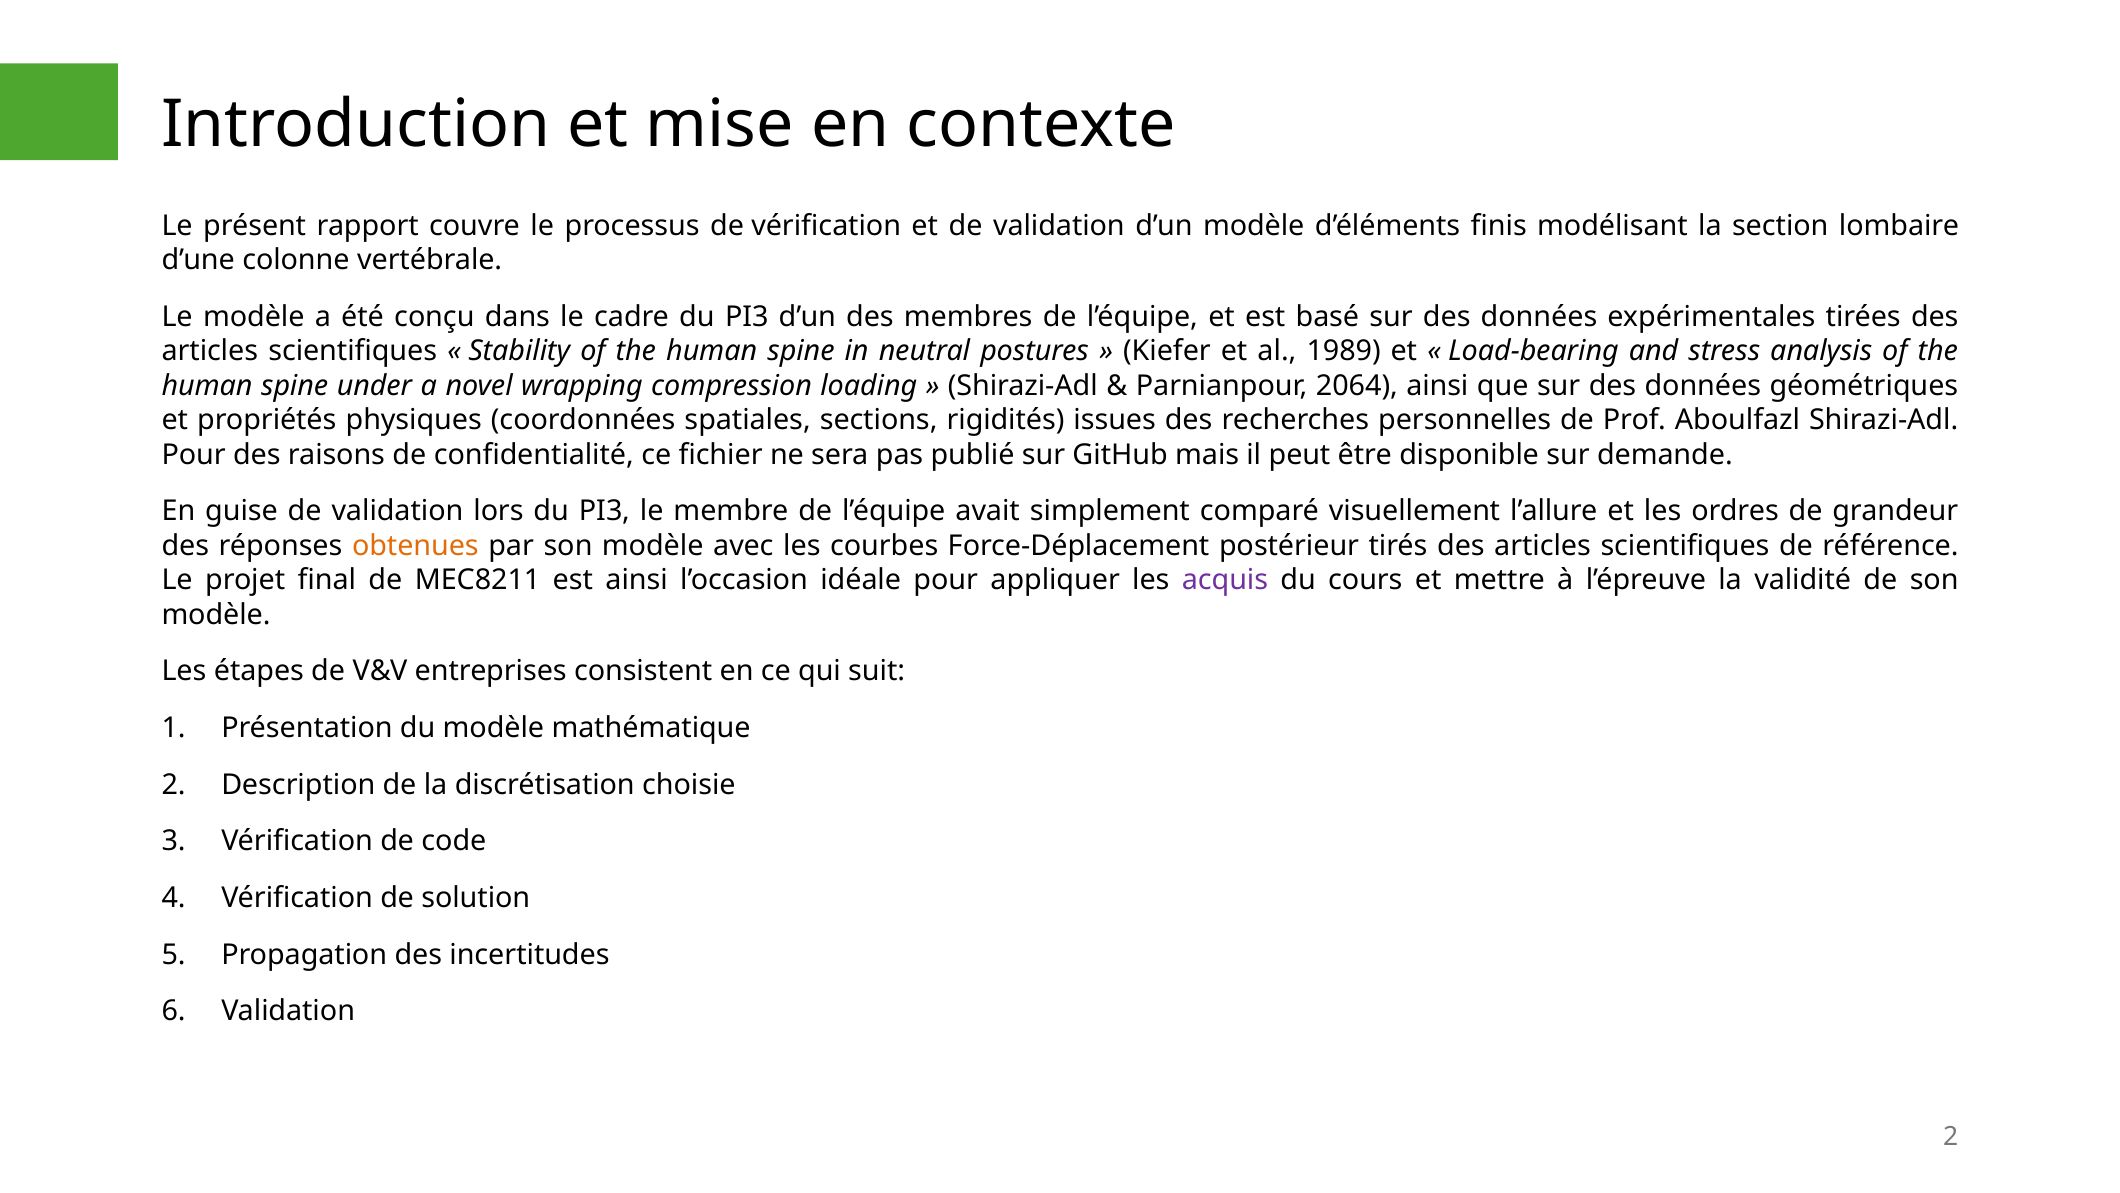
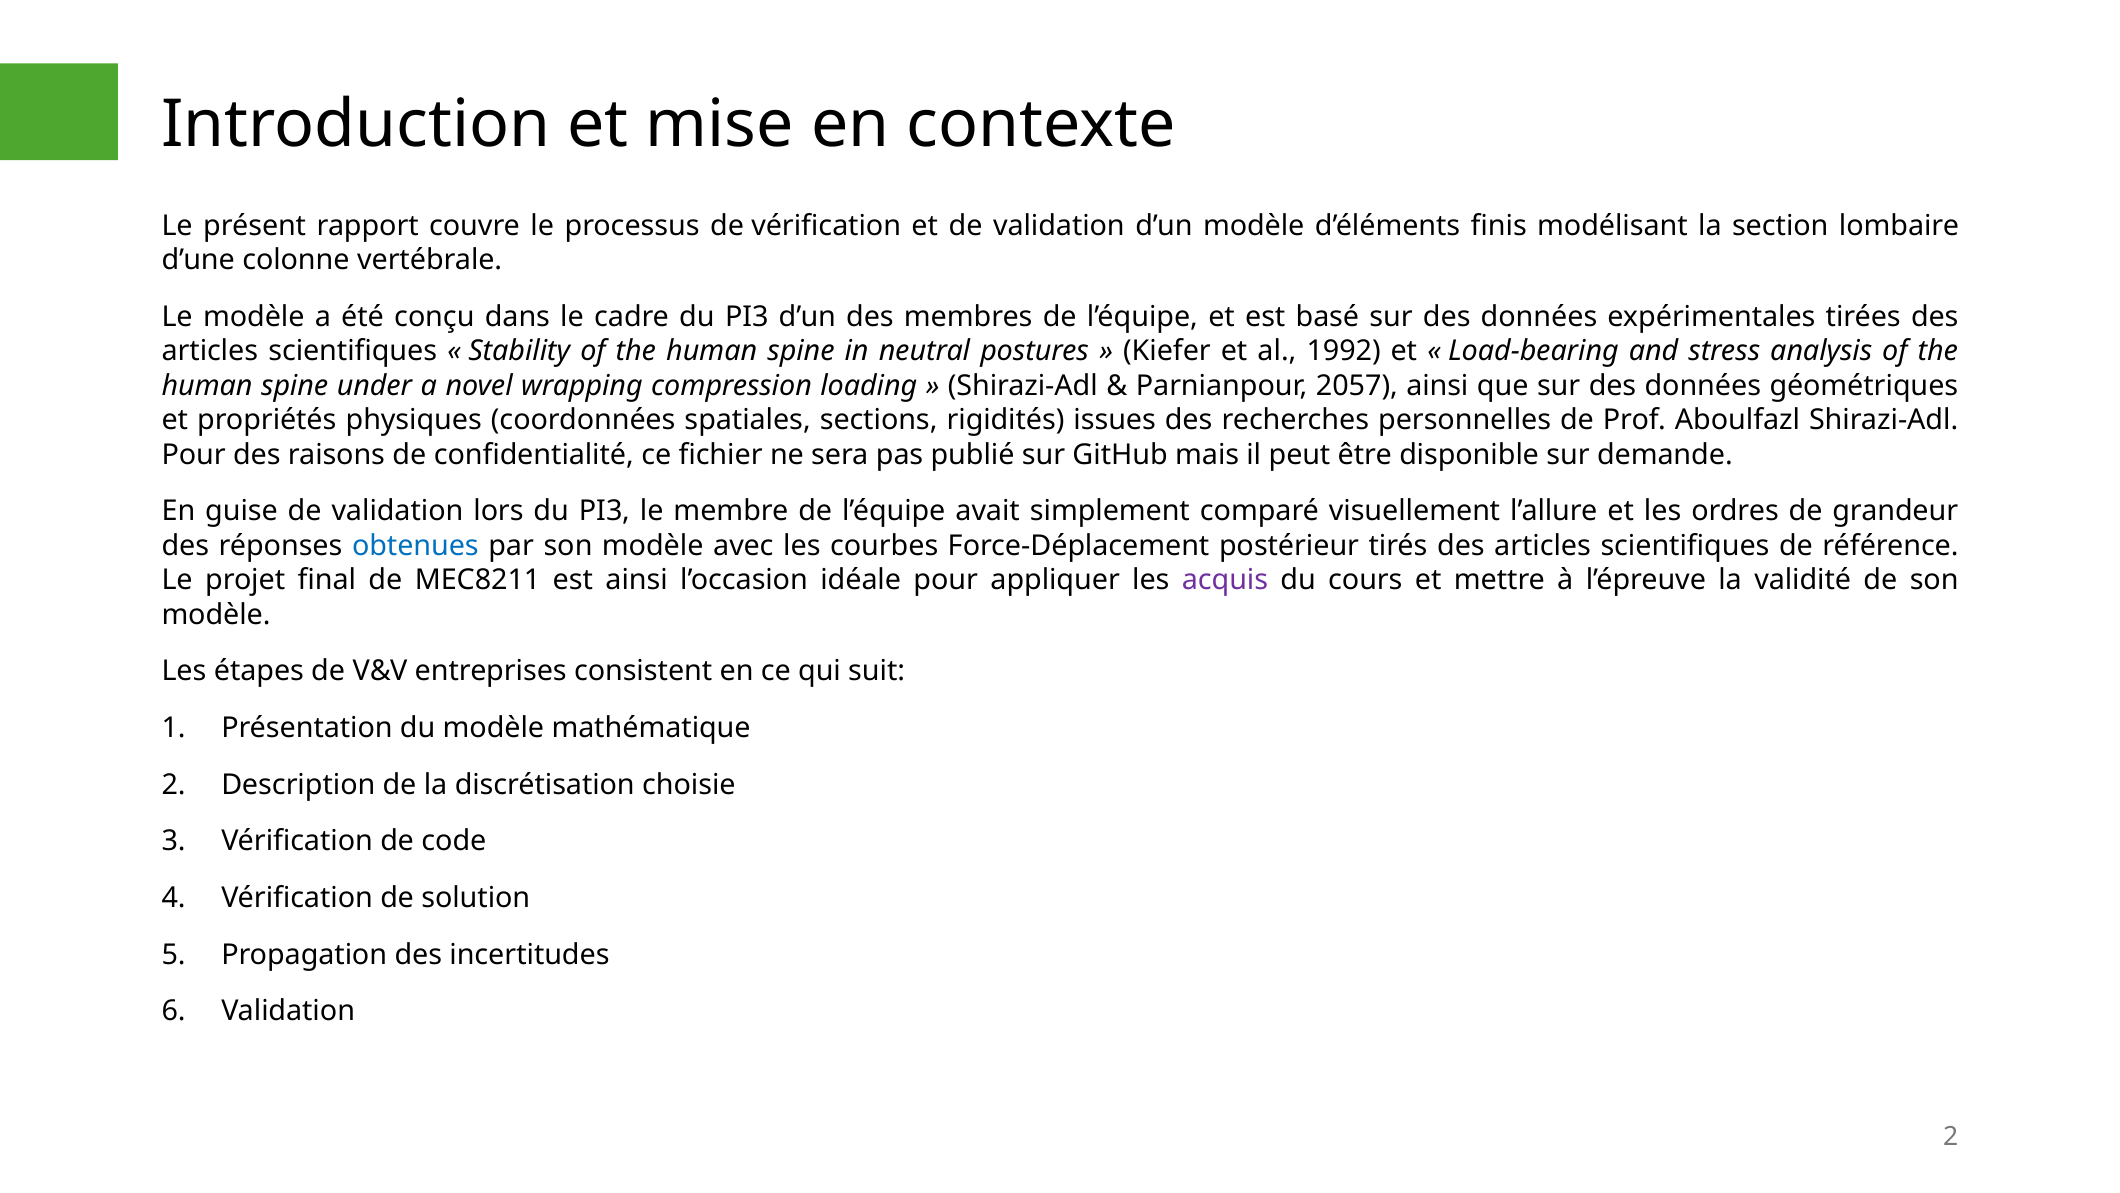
1989: 1989 -> 1992
2064: 2064 -> 2057
obtenues colour: orange -> blue
